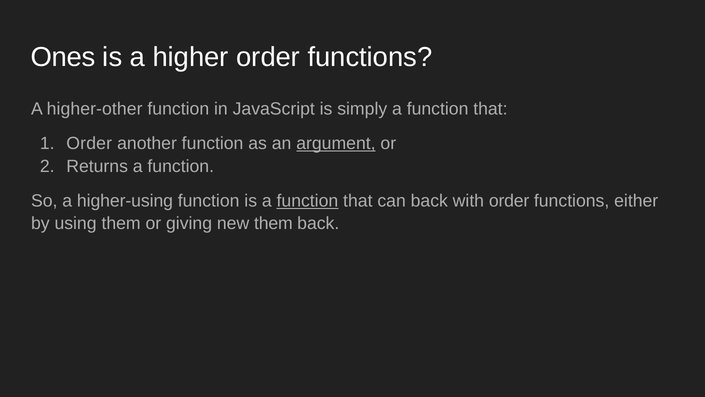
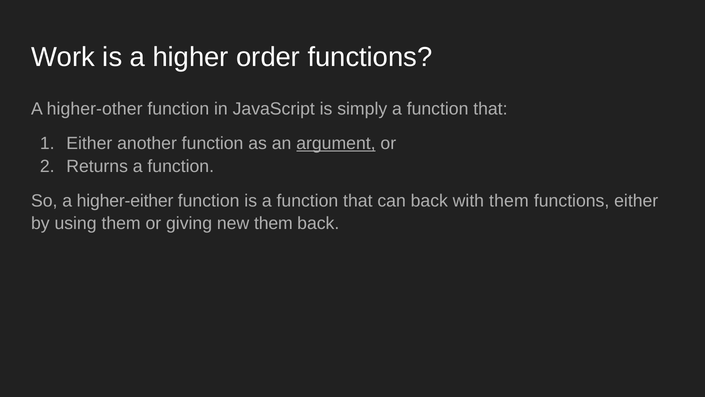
Ones: Ones -> Work
Order at (89, 143): Order -> Either
higher-using: higher-using -> higher-either
function at (307, 201) underline: present -> none
with order: order -> them
